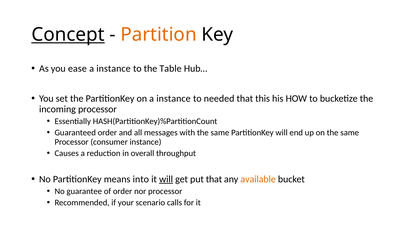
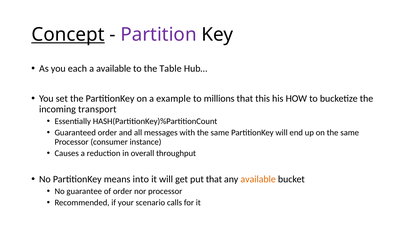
Partition colour: orange -> purple
ease: ease -> each
instance at (114, 69): instance -> available
on a instance: instance -> example
needed: needed -> millions
incoming processor: processor -> transport
will at (166, 179) underline: present -> none
